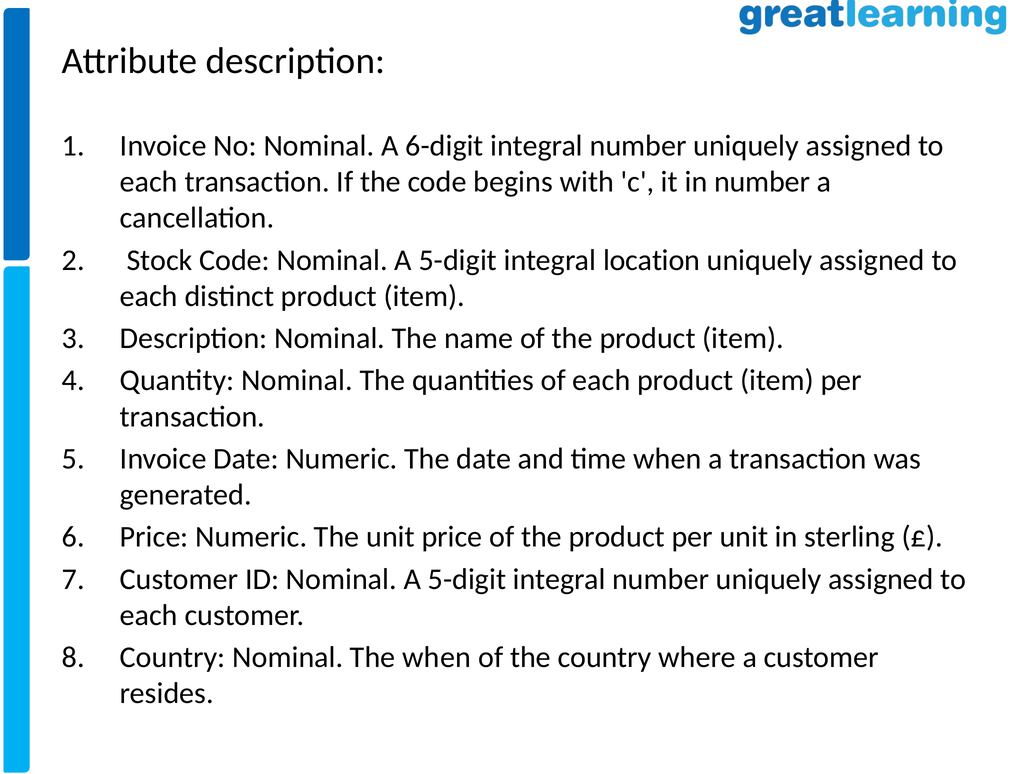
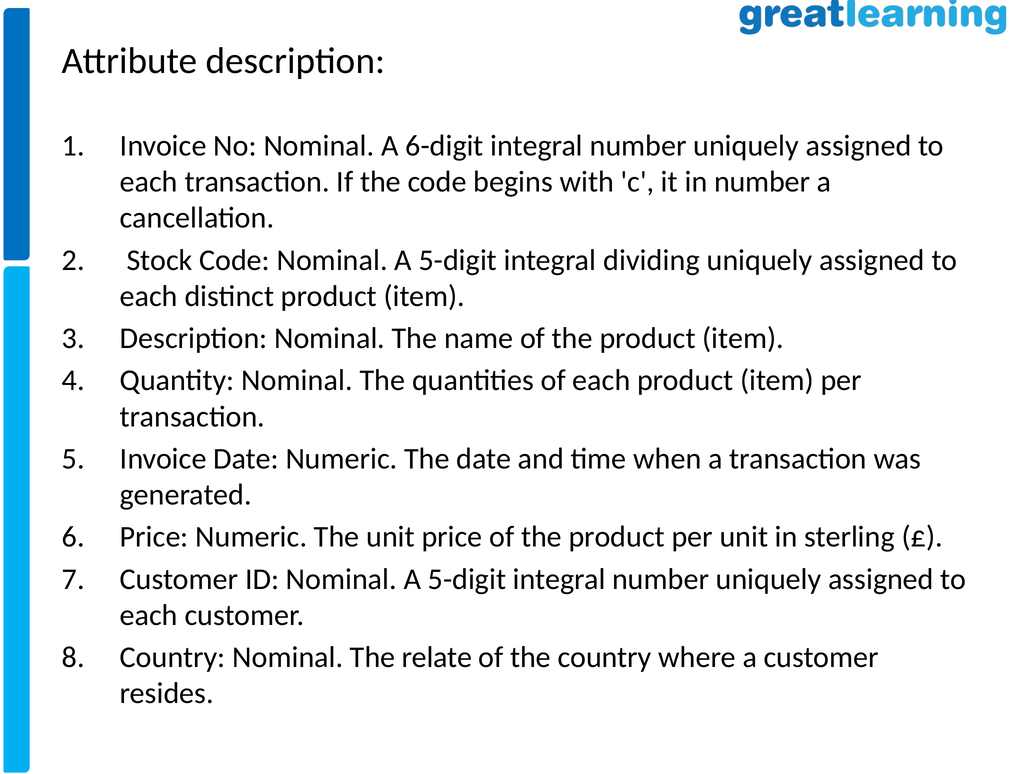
location: location -> dividing
The when: when -> relate
